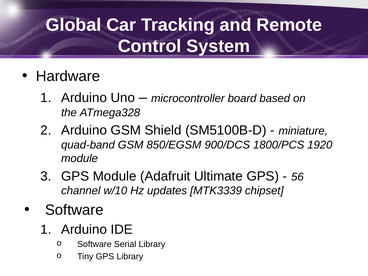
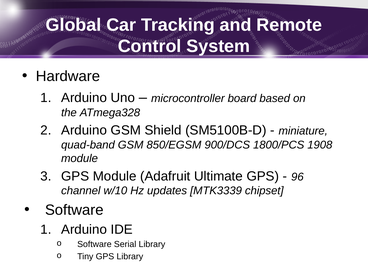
1920: 1920 -> 1908
56: 56 -> 96
